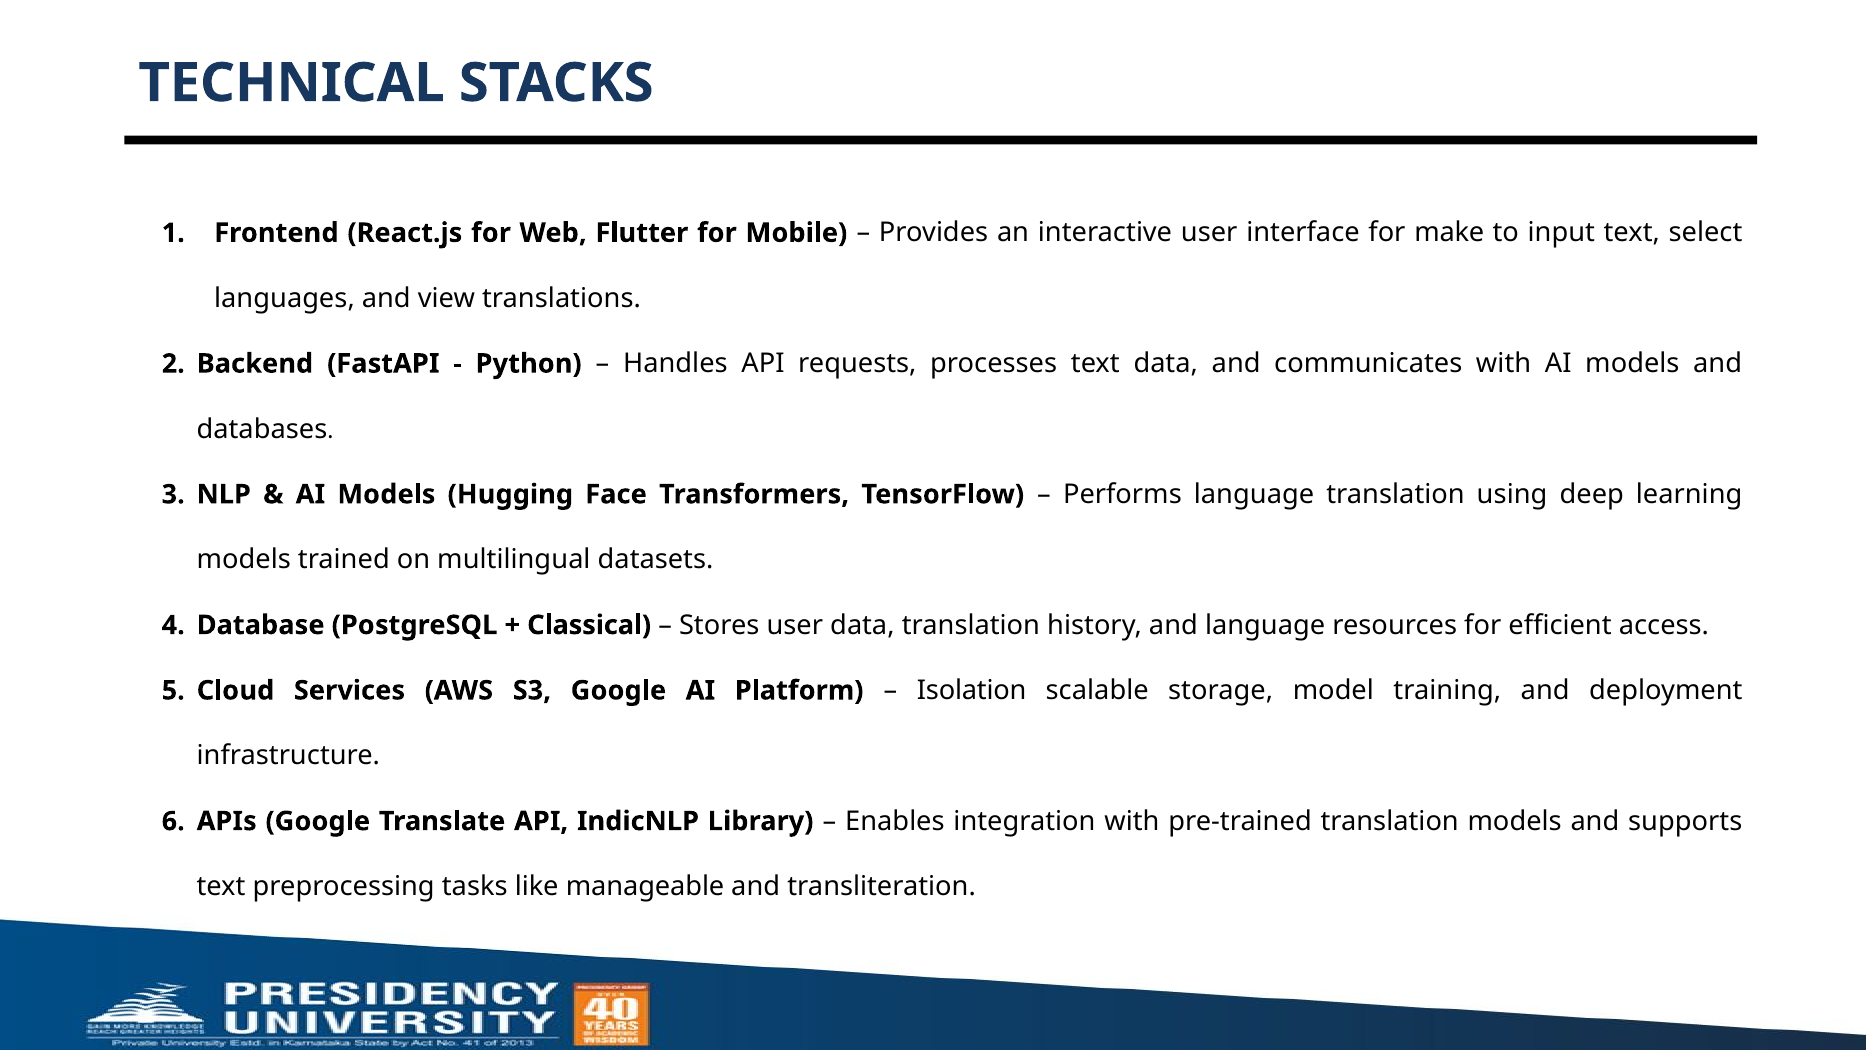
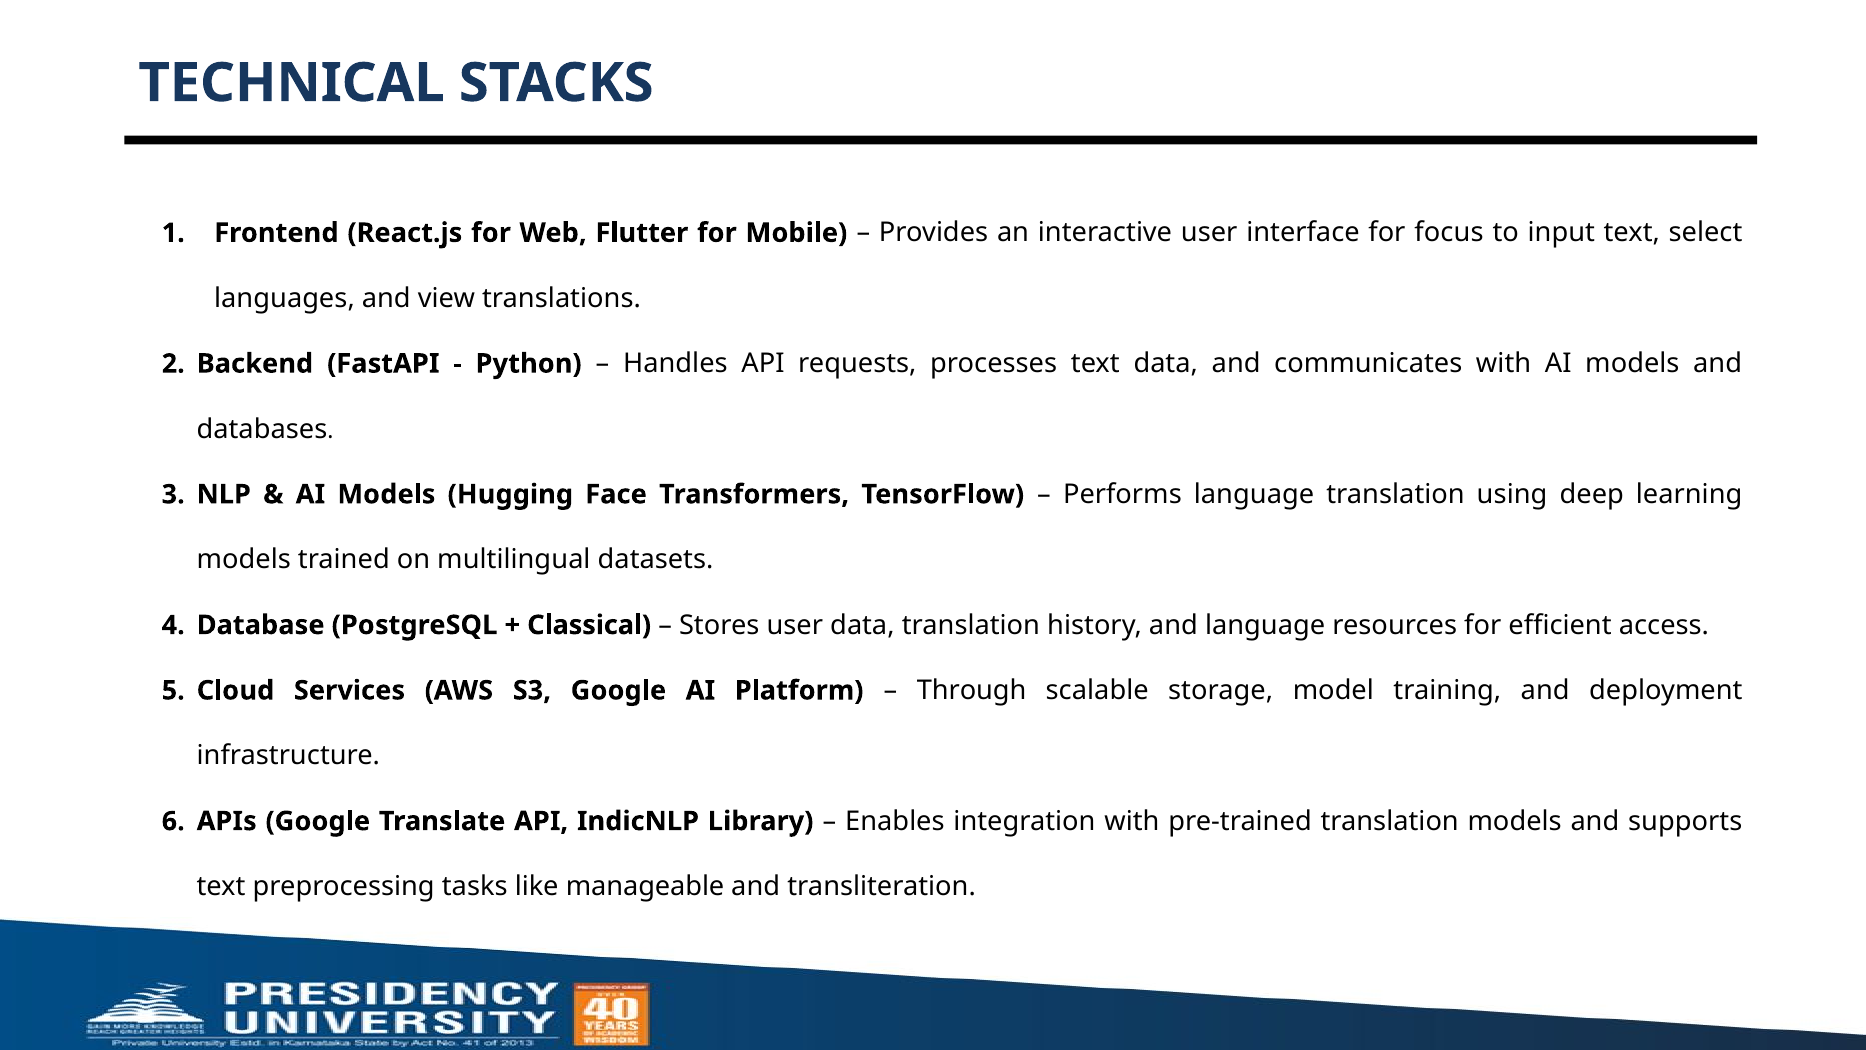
make: make -> focus
Isolation: Isolation -> Through
